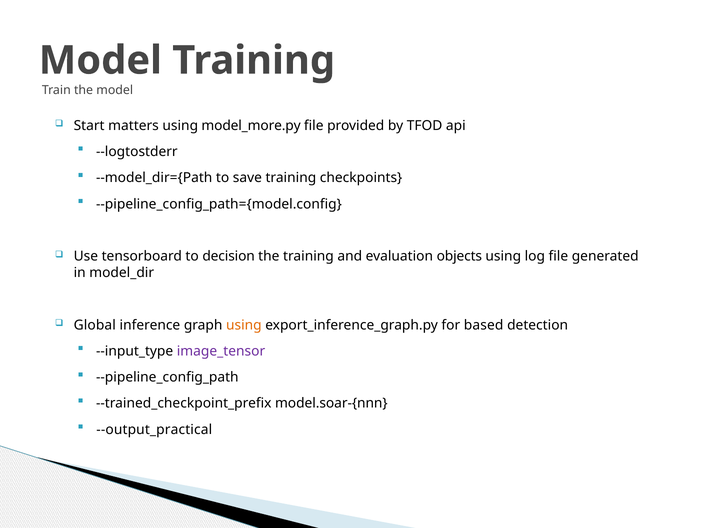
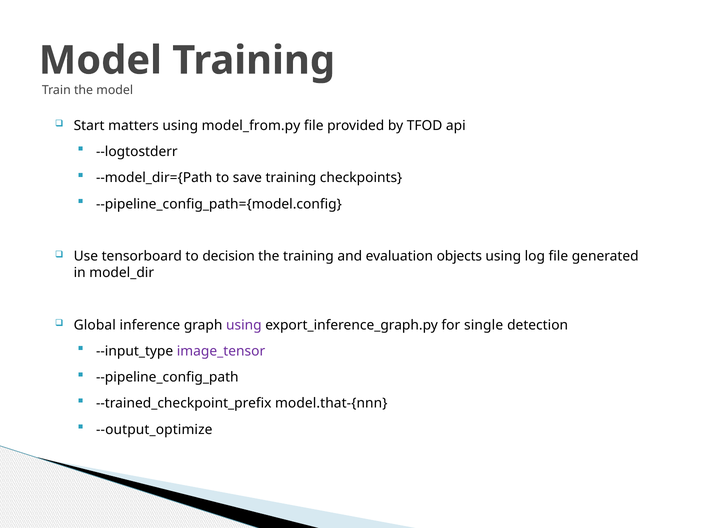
model_more.py: model_more.py -> model_from.py
using at (244, 325) colour: orange -> purple
based: based -> single
model.soar-{nnn: model.soar-{nnn -> model.that-{nnn
--output_practical: --output_practical -> --output_optimize
